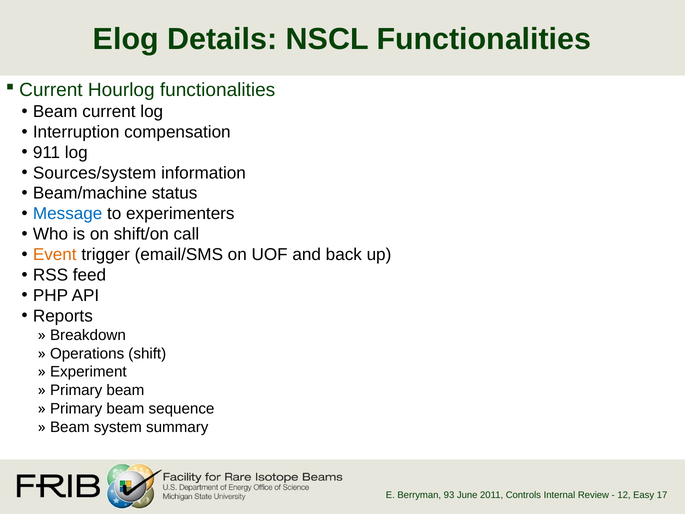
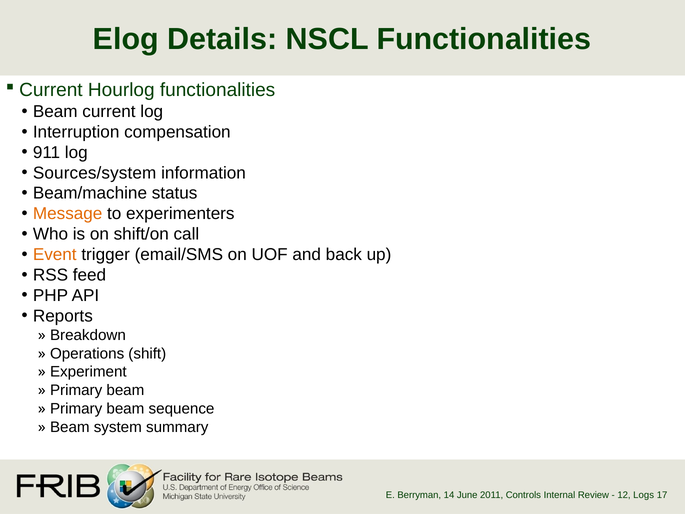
Message colour: blue -> orange
93: 93 -> 14
Easy: Easy -> Logs
